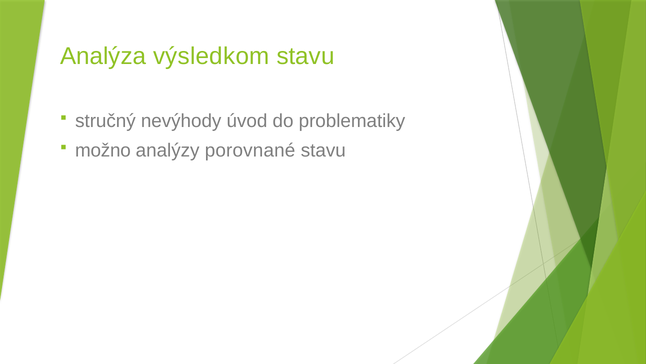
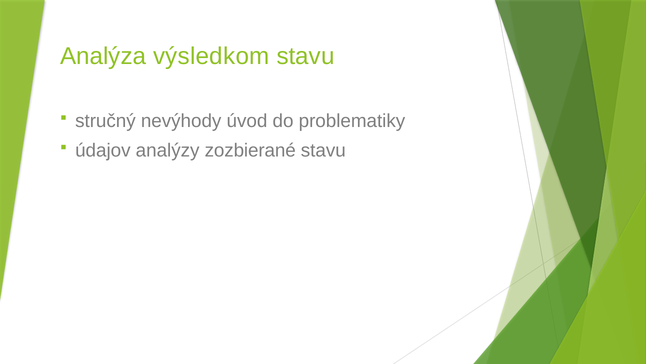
možno: možno -> údajov
porovnané: porovnané -> zozbierané
